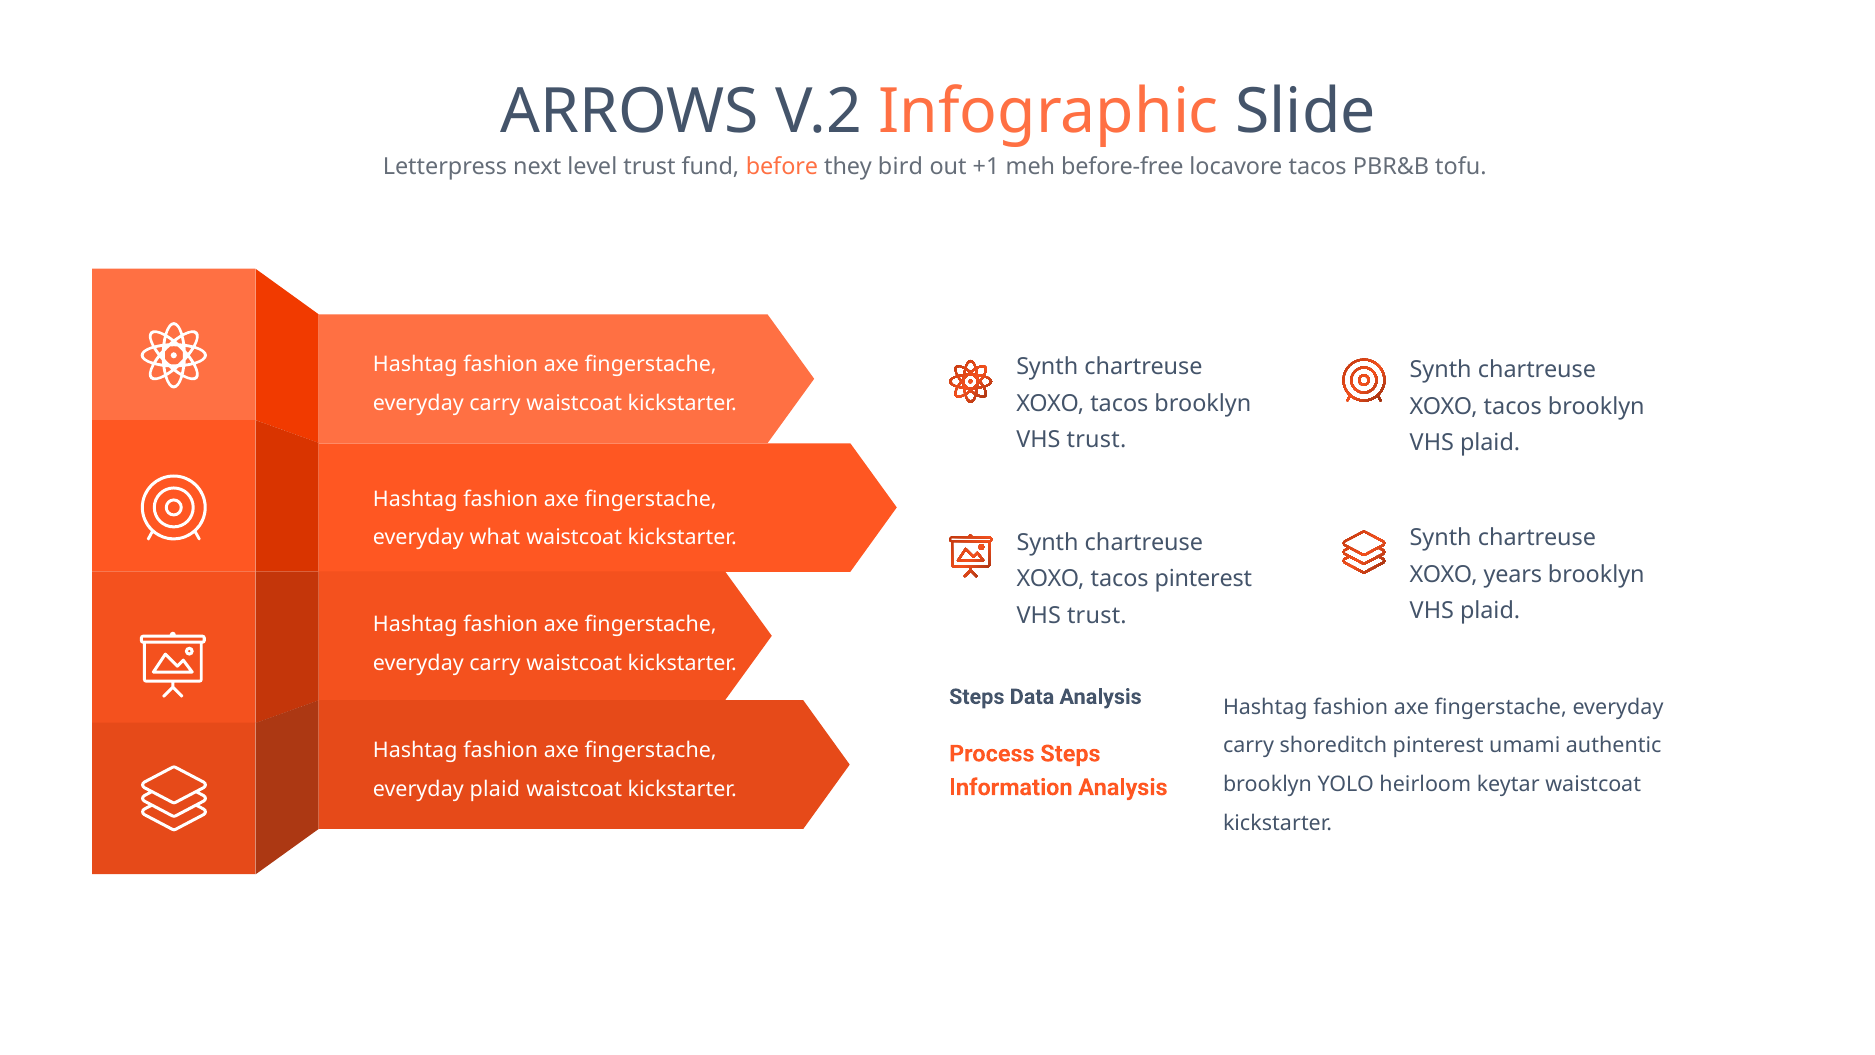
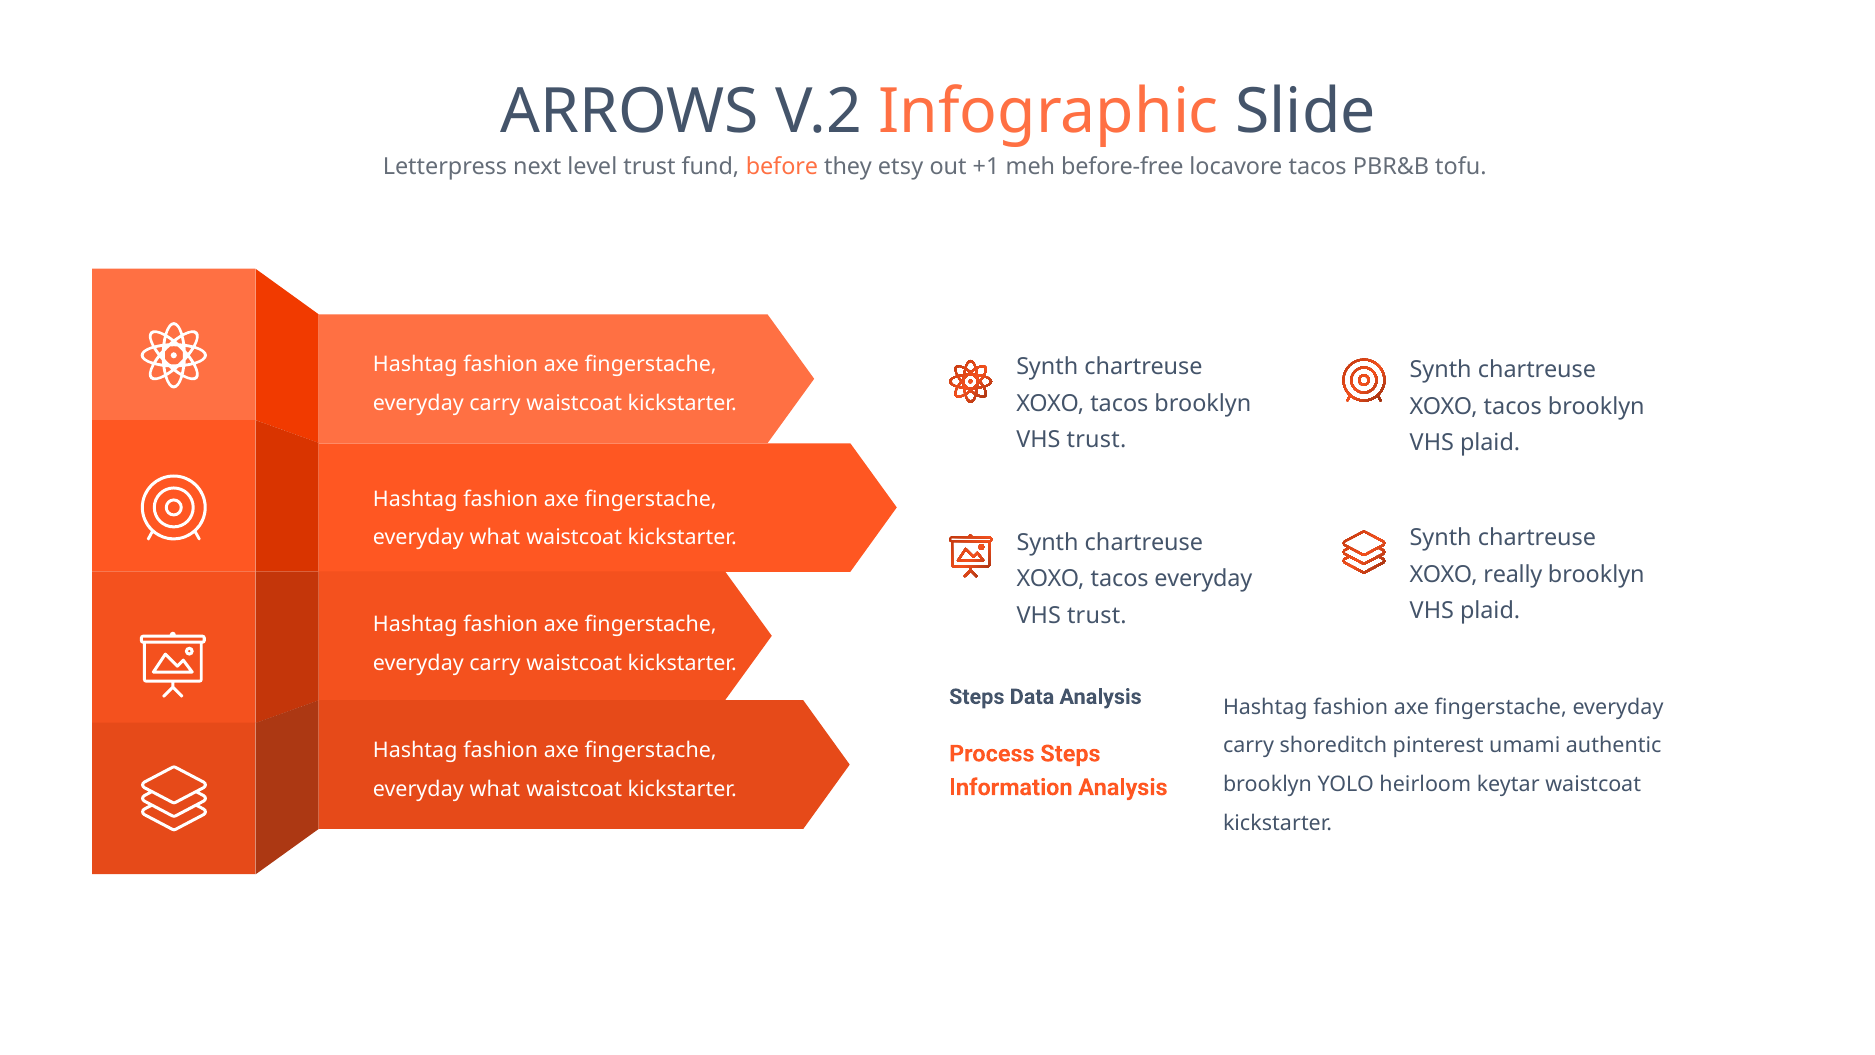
bird: bird -> etsy
years: years -> really
tacos pinterest: pinterest -> everyday
plaid at (495, 789): plaid -> what
